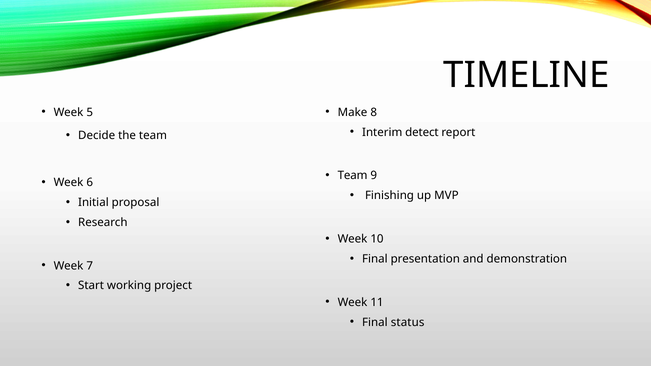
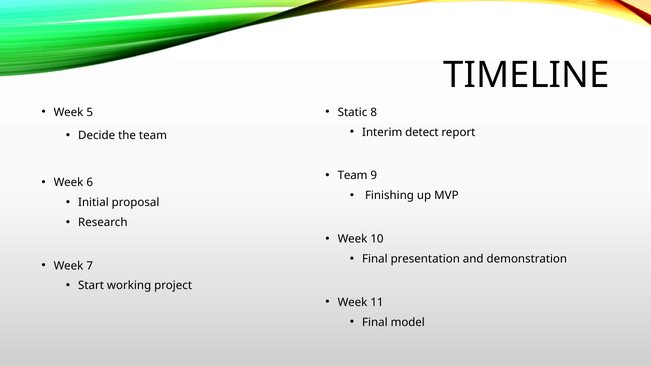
Make: Make -> Static
status: status -> model
